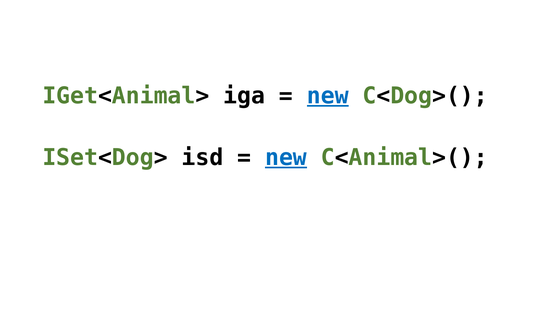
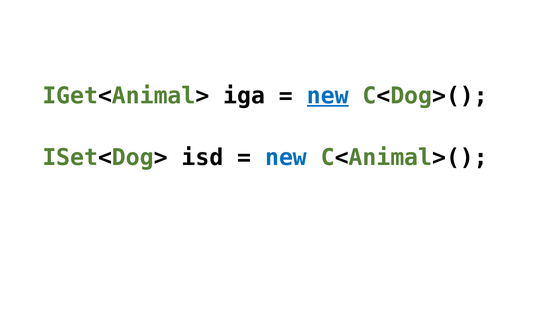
new at (286, 157) underline: present -> none
